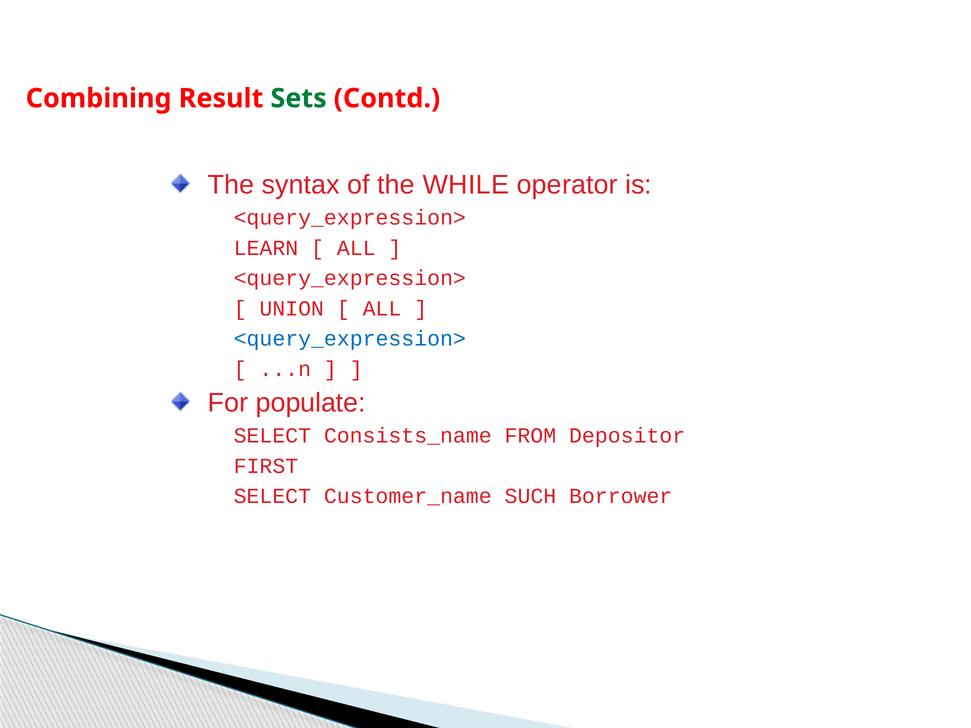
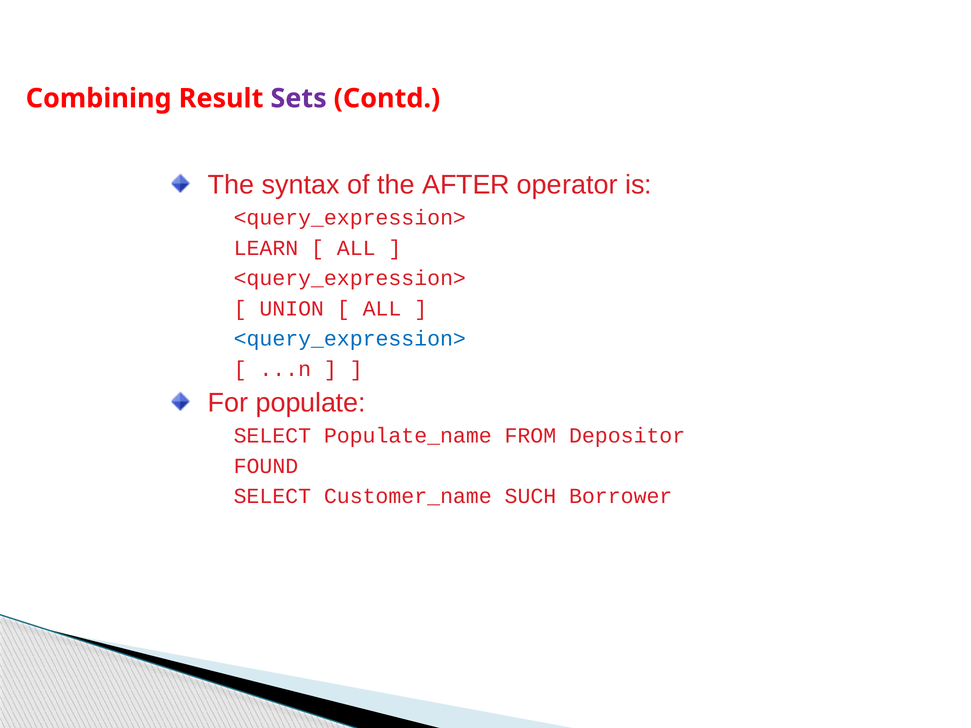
Sets colour: green -> purple
WHILE: WHILE -> AFTER
Consists_name: Consists_name -> Populate_name
FIRST: FIRST -> FOUND
